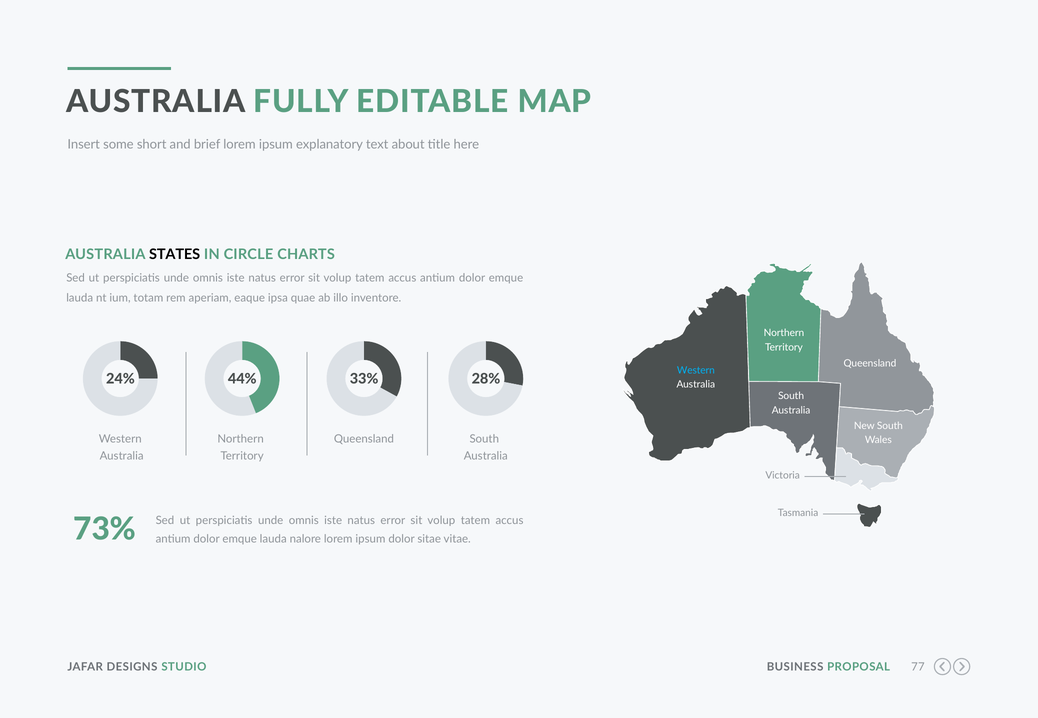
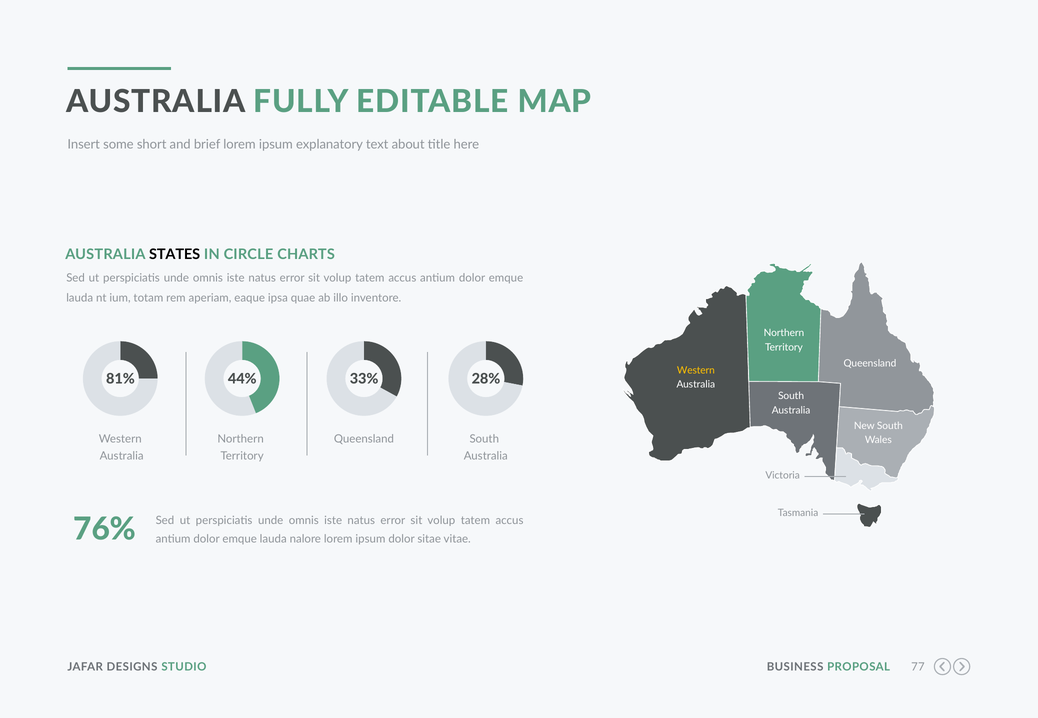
Western at (696, 370) colour: light blue -> yellow
24%: 24% -> 81%
73%: 73% -> 76%
